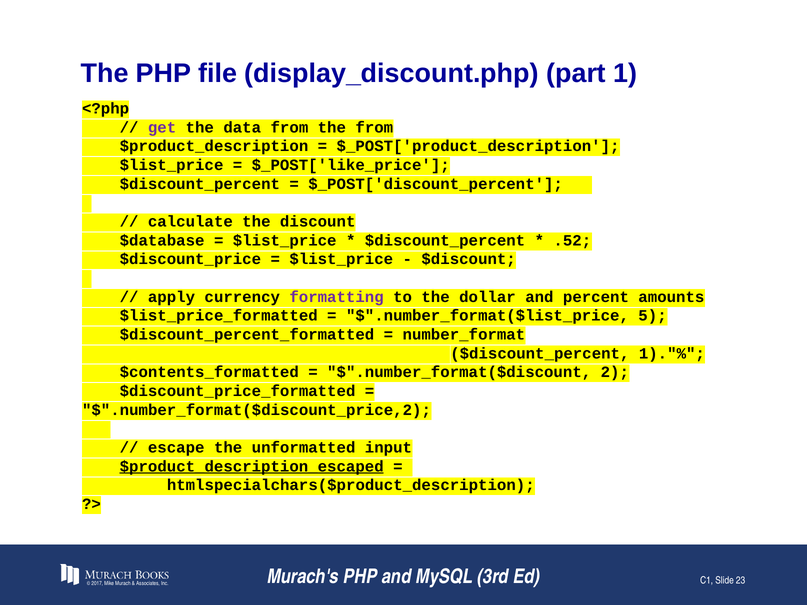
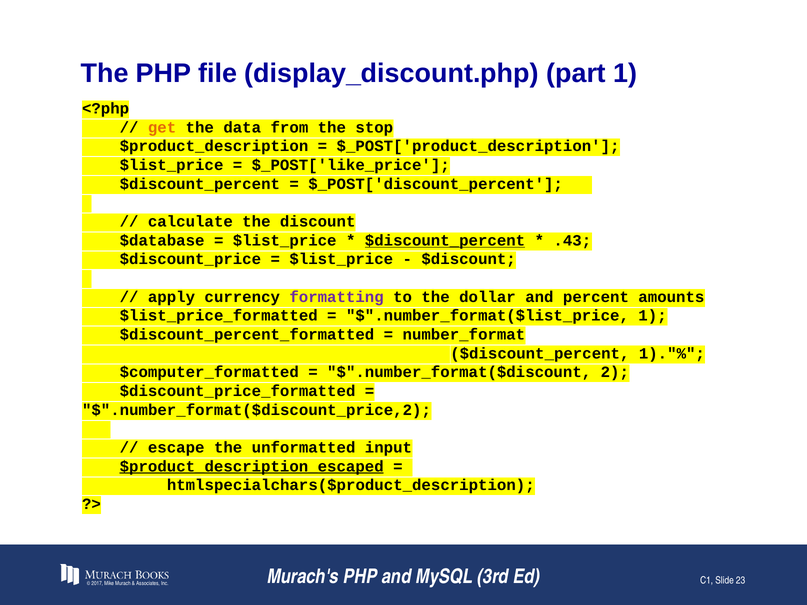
get colour: purple -> orange
the from: from -> stop
$discount_percent at (445, 241) underline: none -> present
.52: .52 -> .43
$".number_format($list_price 5: 5 -> 1
$contents_formatted: $contents_formatted -> $computer_formatted
